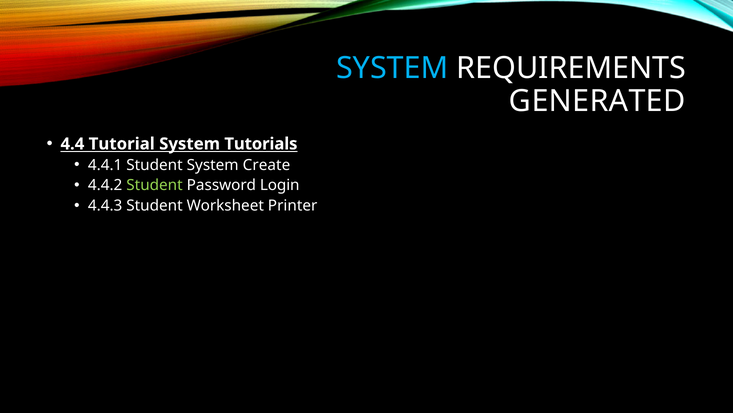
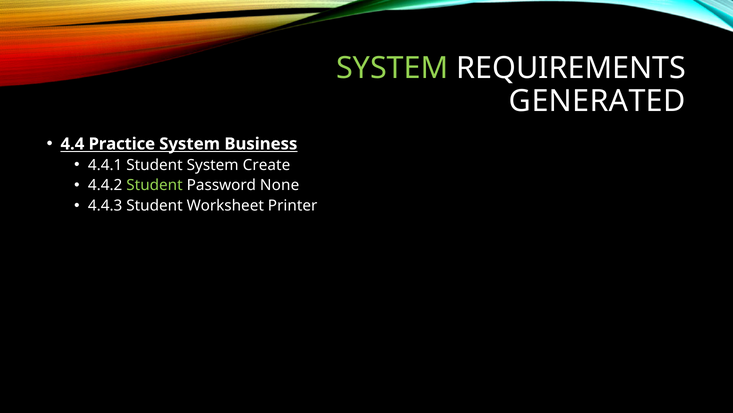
SYSTEM at (392, 68) colour: light blue -> light green
Tutorial: Tutorial -> Practice
Tutorials: Tutorials -> Business
Login: Login -> None
